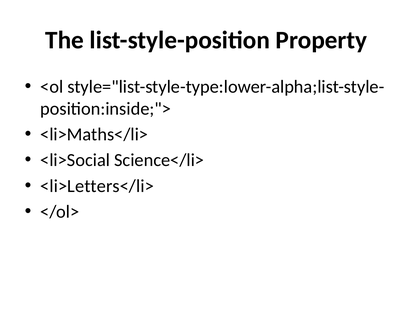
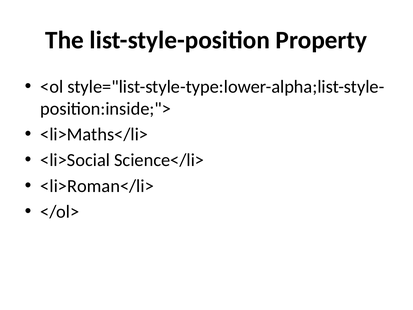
<li>Letters</li>: <li>Letters</li> -> <li>Roman</li>
